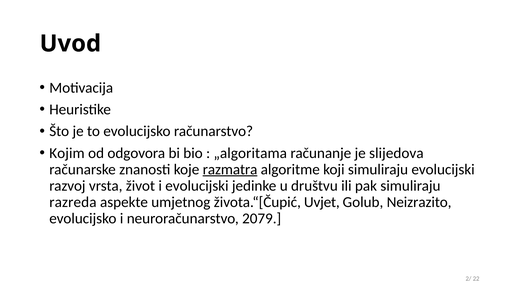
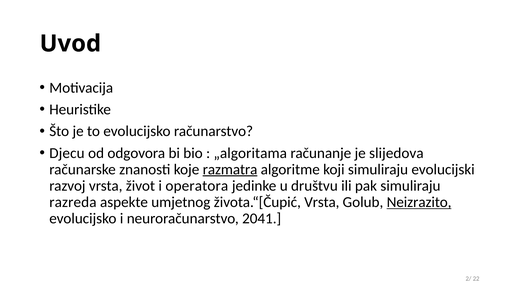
Kojim: Kojim -> Djecu
i evolucijski: evolucijski -> operatora
života.“[Čupić Uvjet: Uvjet -> Vrsta
Neizrazito underline: none -> present
2079: 2079 -> 2041
